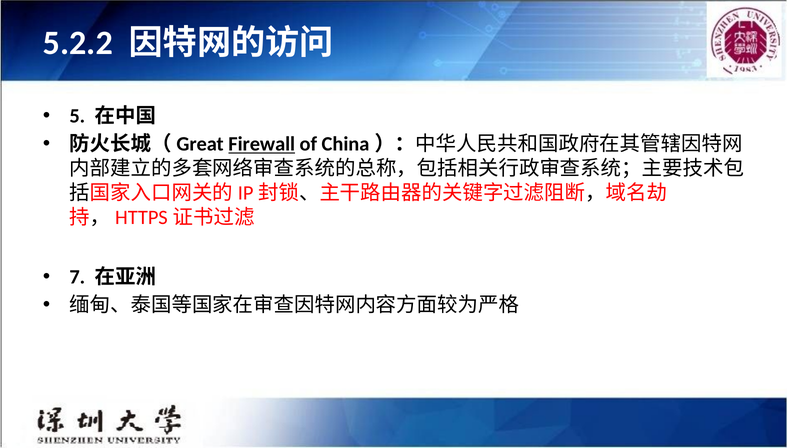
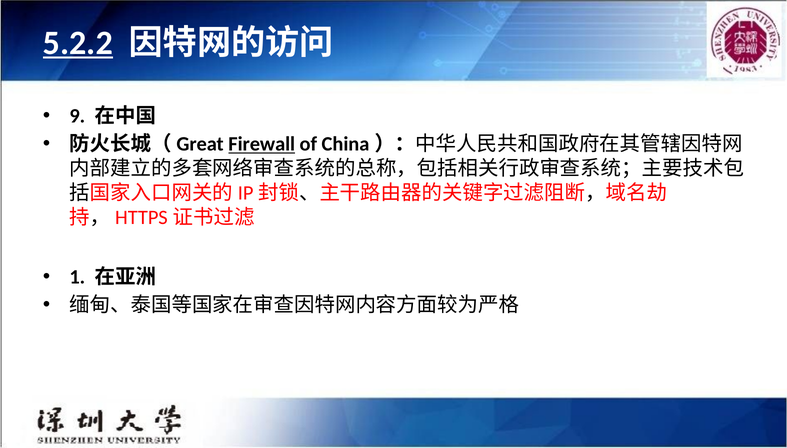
5.2.2 underline: none -> present
5: 5 -> 9
7: 7 -> 1
